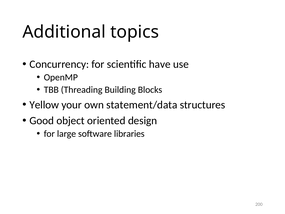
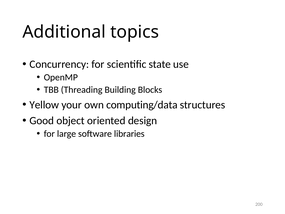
have: have -> state
statement/data: statement/data -> computing/data
